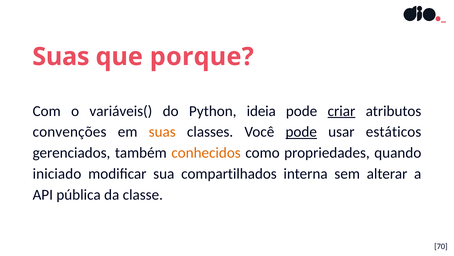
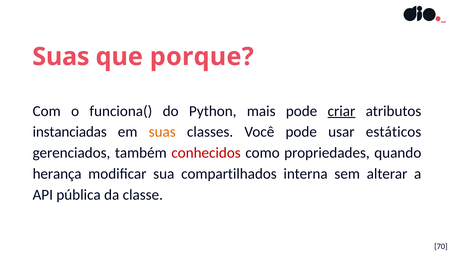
variáveis(: variáveis( -> funciona(
ideia: ideia -> mais
convenções: convenções -> instanciadas
pode at (301, 132) underline: present -> none
conhecidos colour: orange -> red
iniciado: iniciado -> herança
